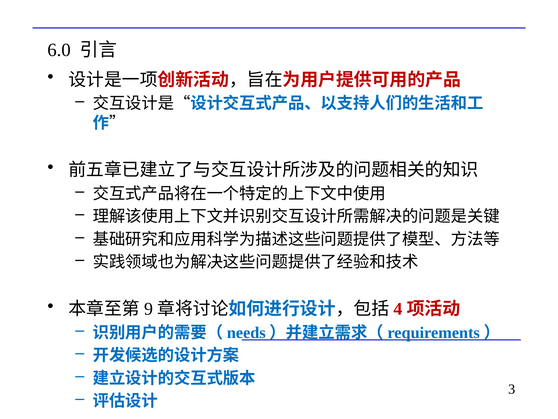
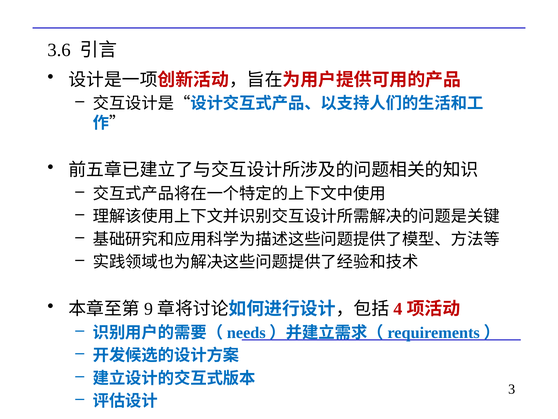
6.0: 6.0 -> 3.6
